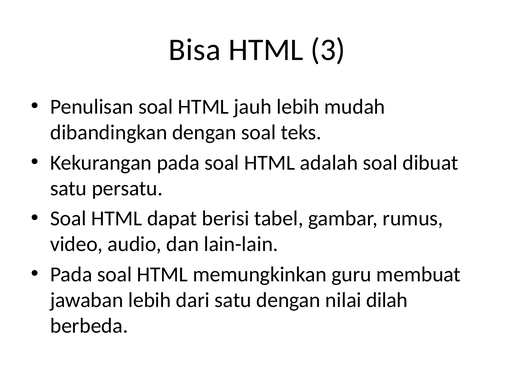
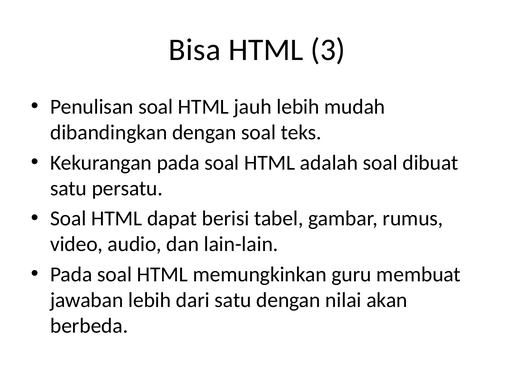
dilah: dilah -> akan
